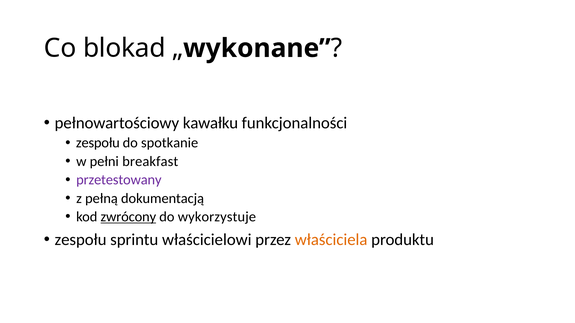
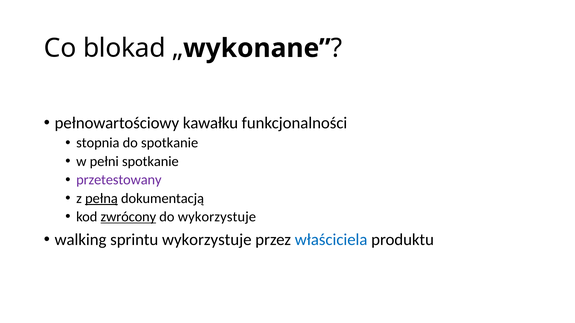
zespołu at (98, 143): zespołu -> stopnia
pełni breakfast: breakfast -> spotkanie
pełną underline: none -> present
zespołu at (81, 240): zespołu -> walking
sprintu właścicielowi: właścicielowi -> wykorzystuje
właściciela colour: orange -> blue
